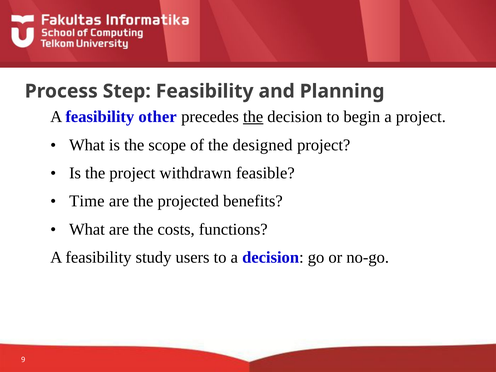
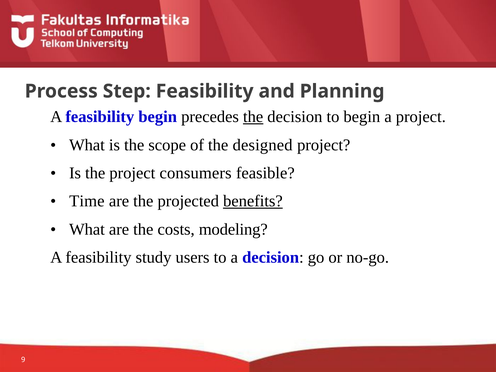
feasibility other: other -> begin
withdrawn: withdrawn -> consumers
benefits underline: none -> present
functions: functions -> modeling
